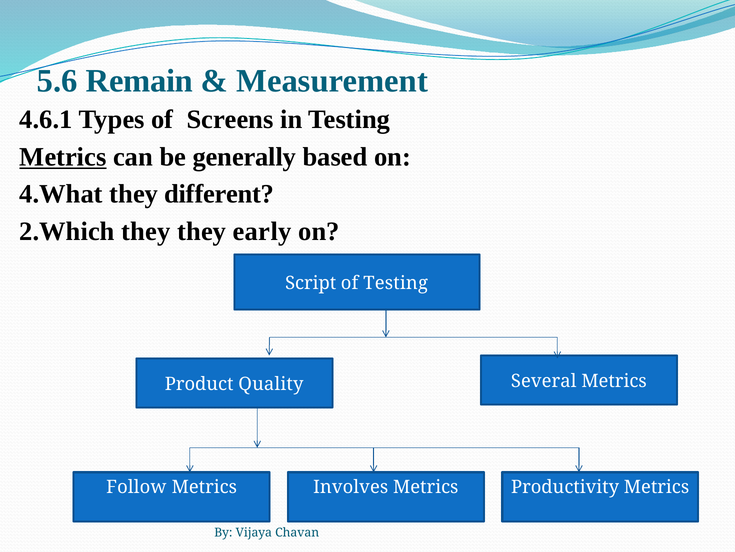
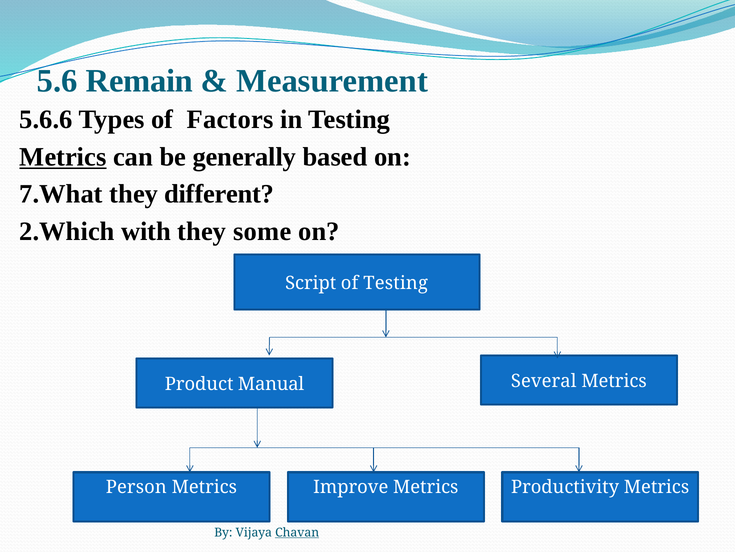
4.6.1: 4.6.1 -> 5.6.6
Screens: Screens -> Factors
4.What: 4.What -> 7.What
2.Which they: they -> with
early: early -> some
Quality: Quality -> Manual
Follow: Follow -> Person
Involves: Involves -> Improve
Chavan underline: none -> present
